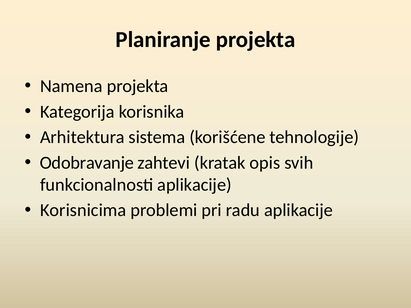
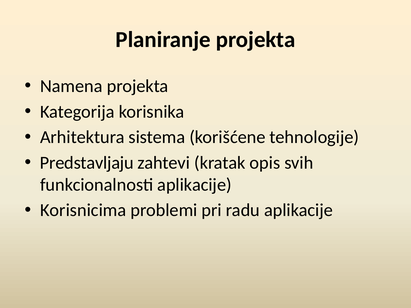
Odobravanje: Odobravanje -> Predstavljaju
